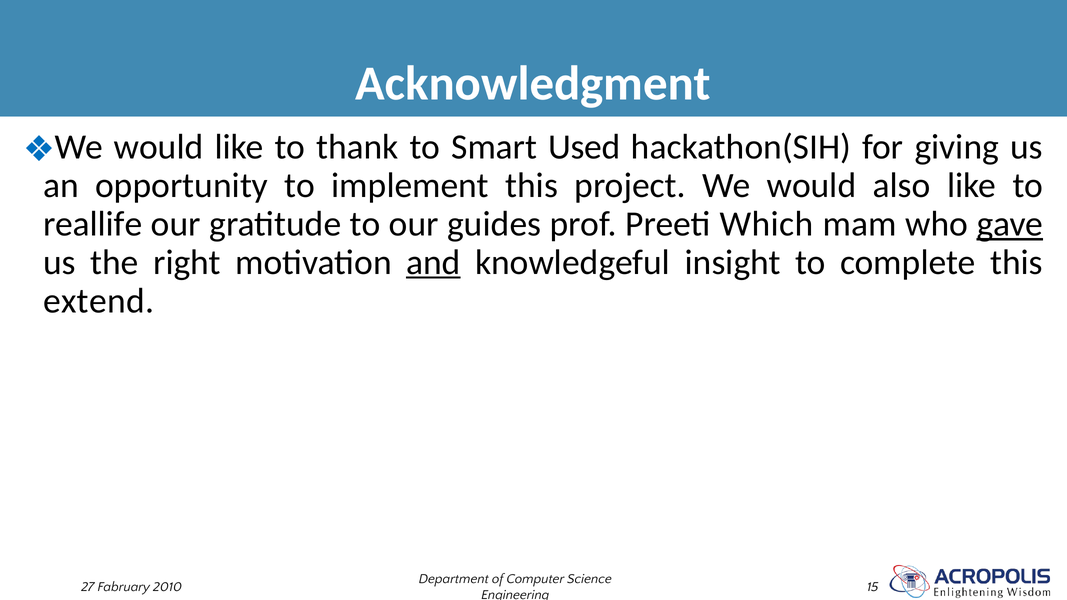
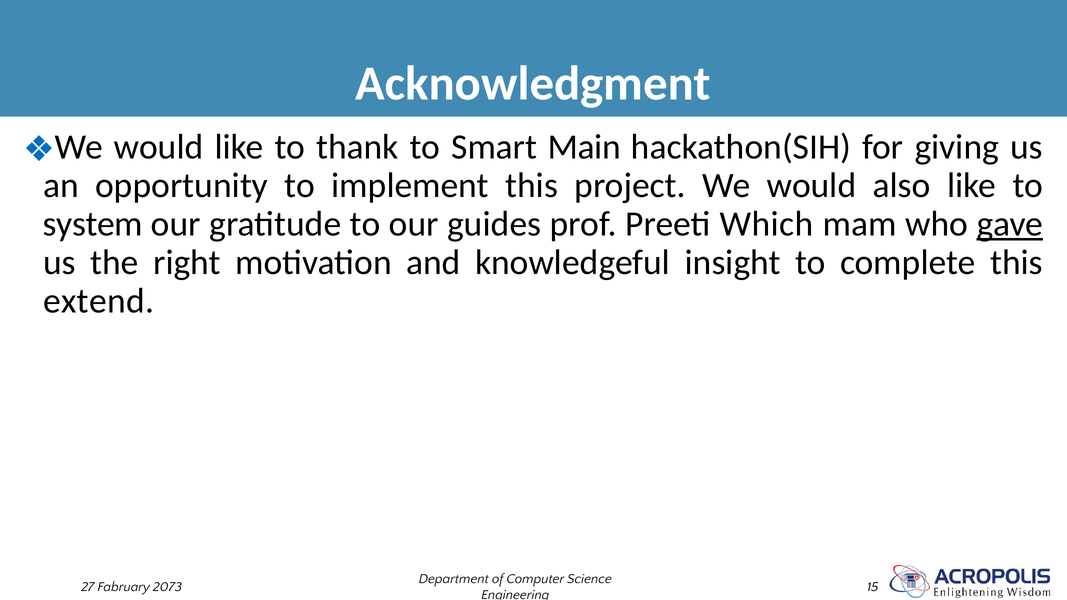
Used: Used -> Main
reallife: reallife -> system
and underline: present -> none
2010: 2010 -> 2073
